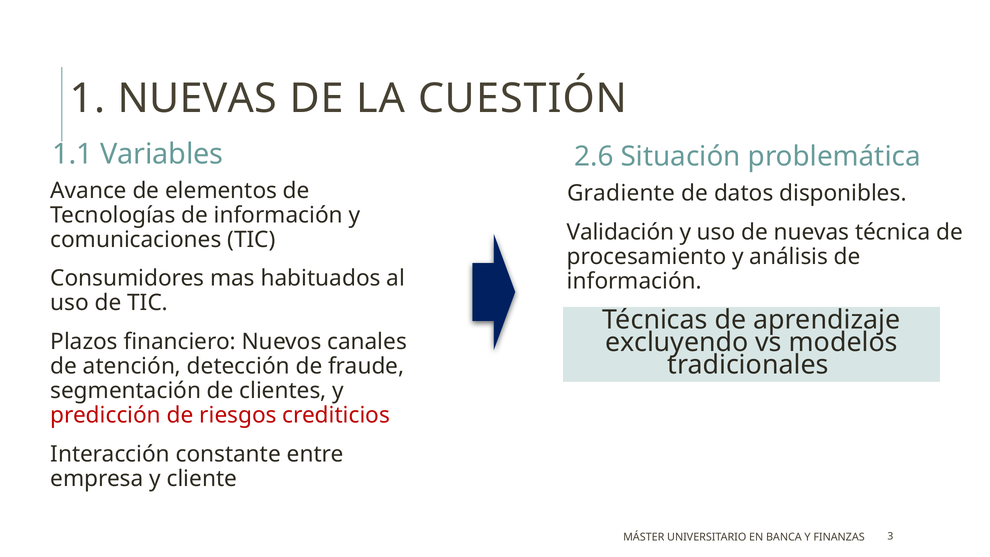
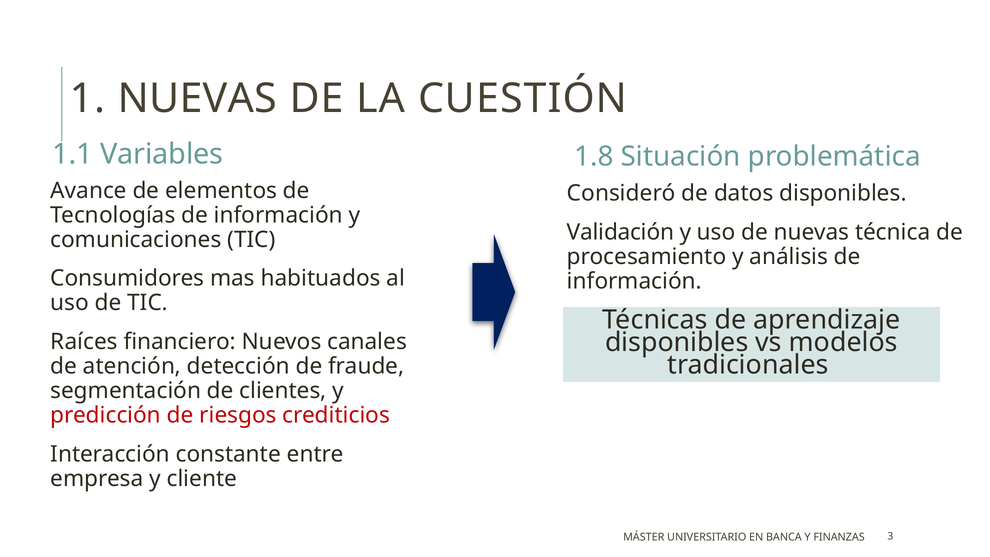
2.6: 2.6 -> 1.8
Gradiente: Gradiente -> Consideró
excluyendo at (677, 342): excluyendo -> disponibles
Plazos: Plazos -> Raíces
